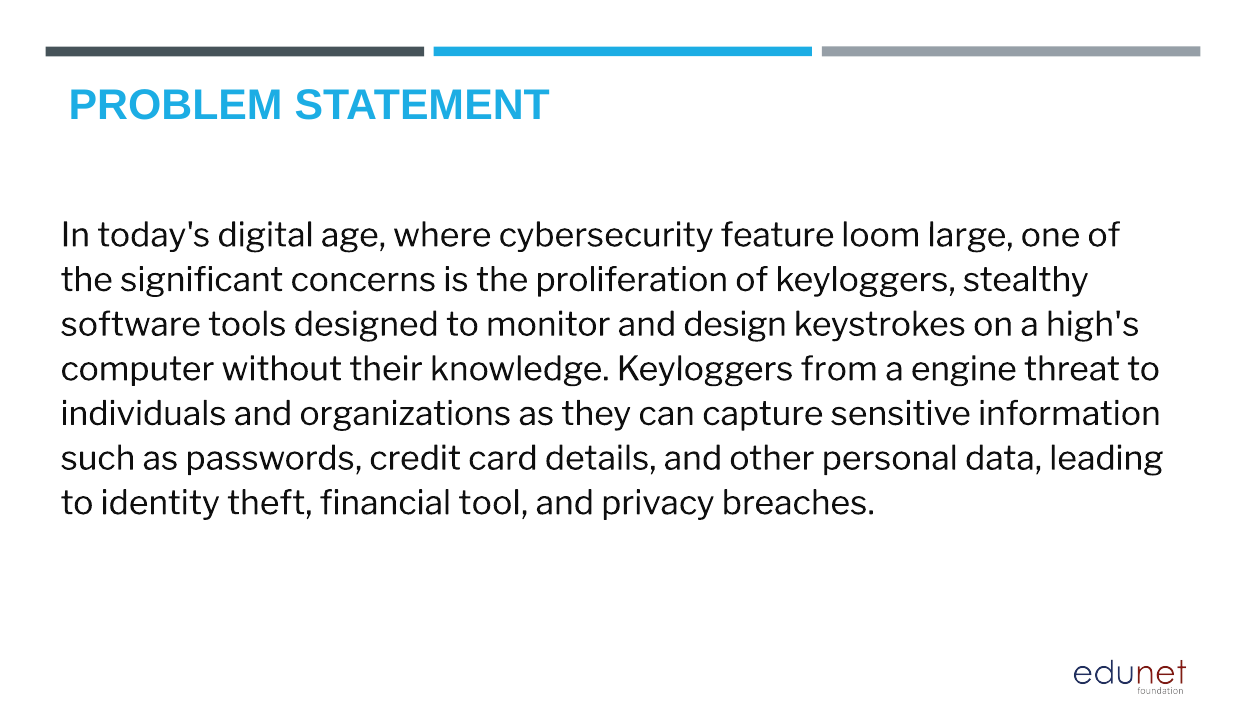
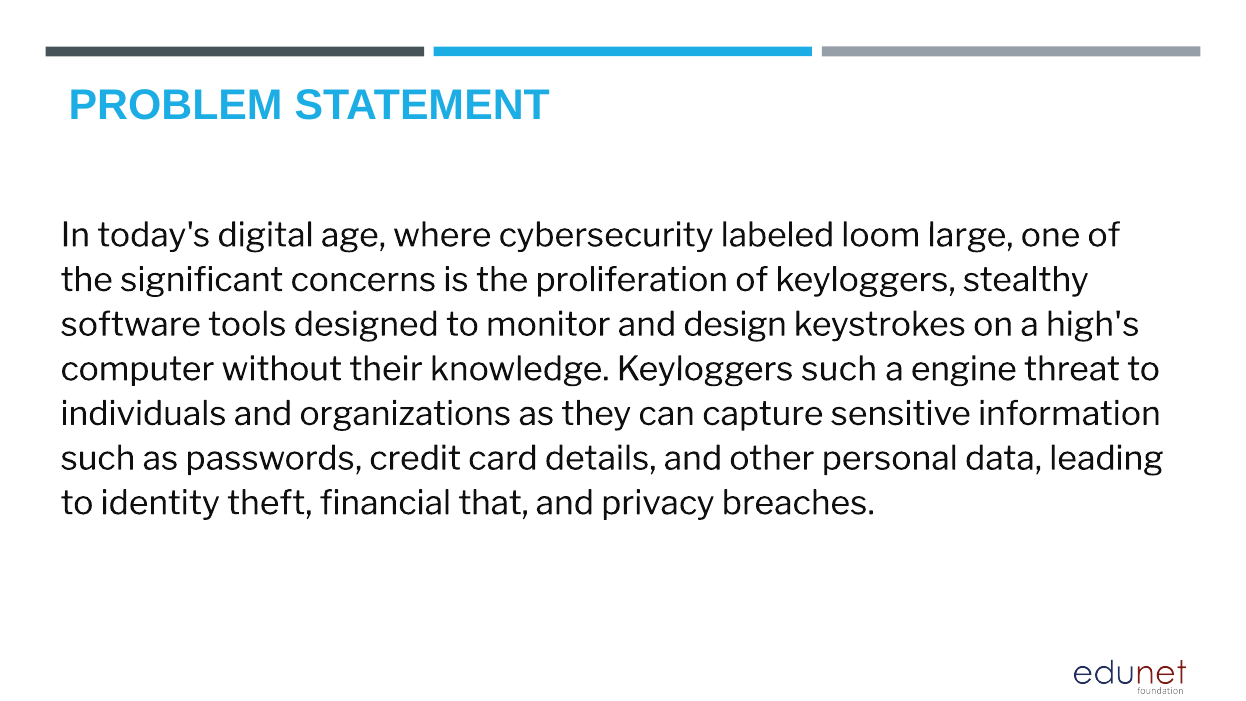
feature: feature -> labeled
Keyloggers from: from -> such
tool: tool -> that
